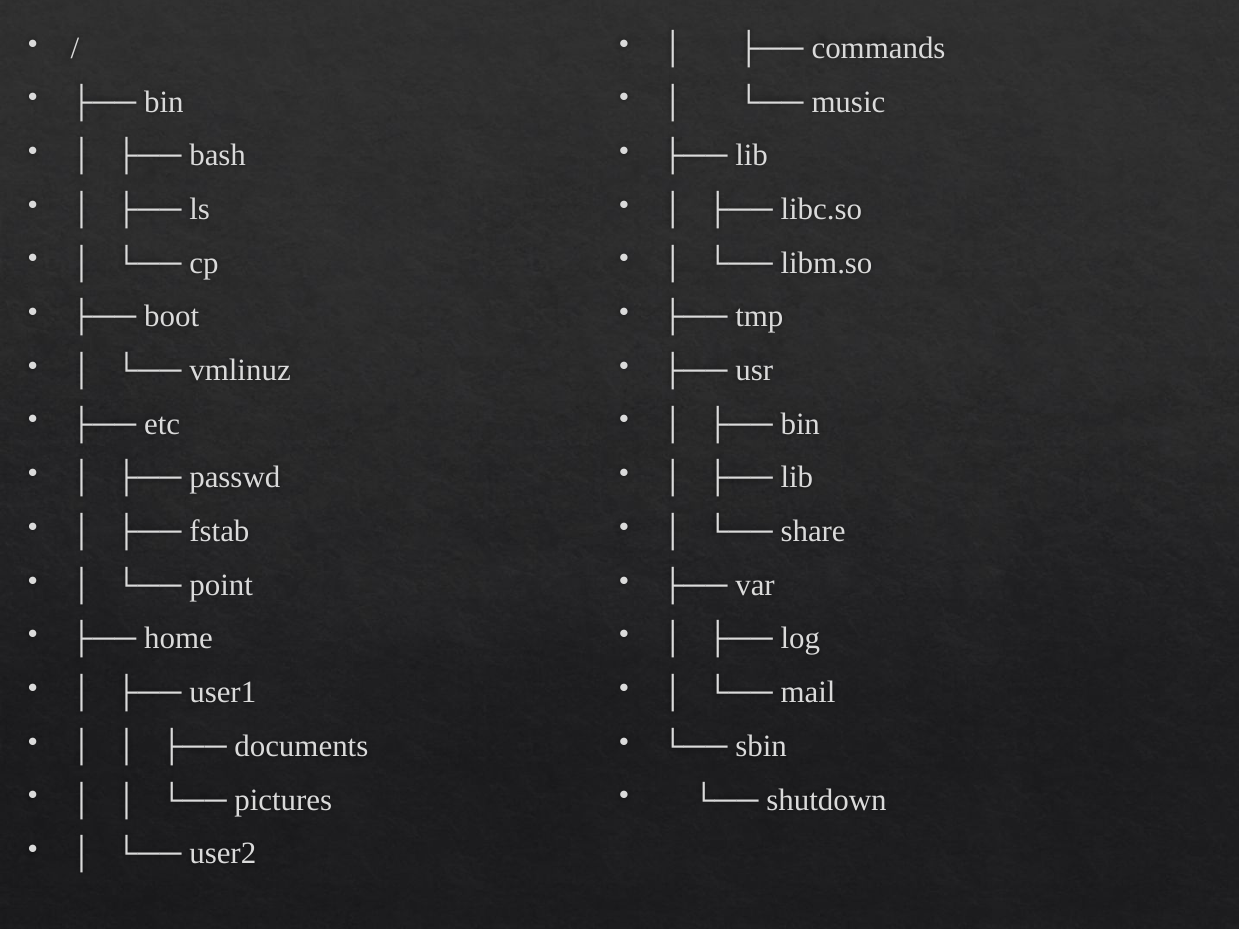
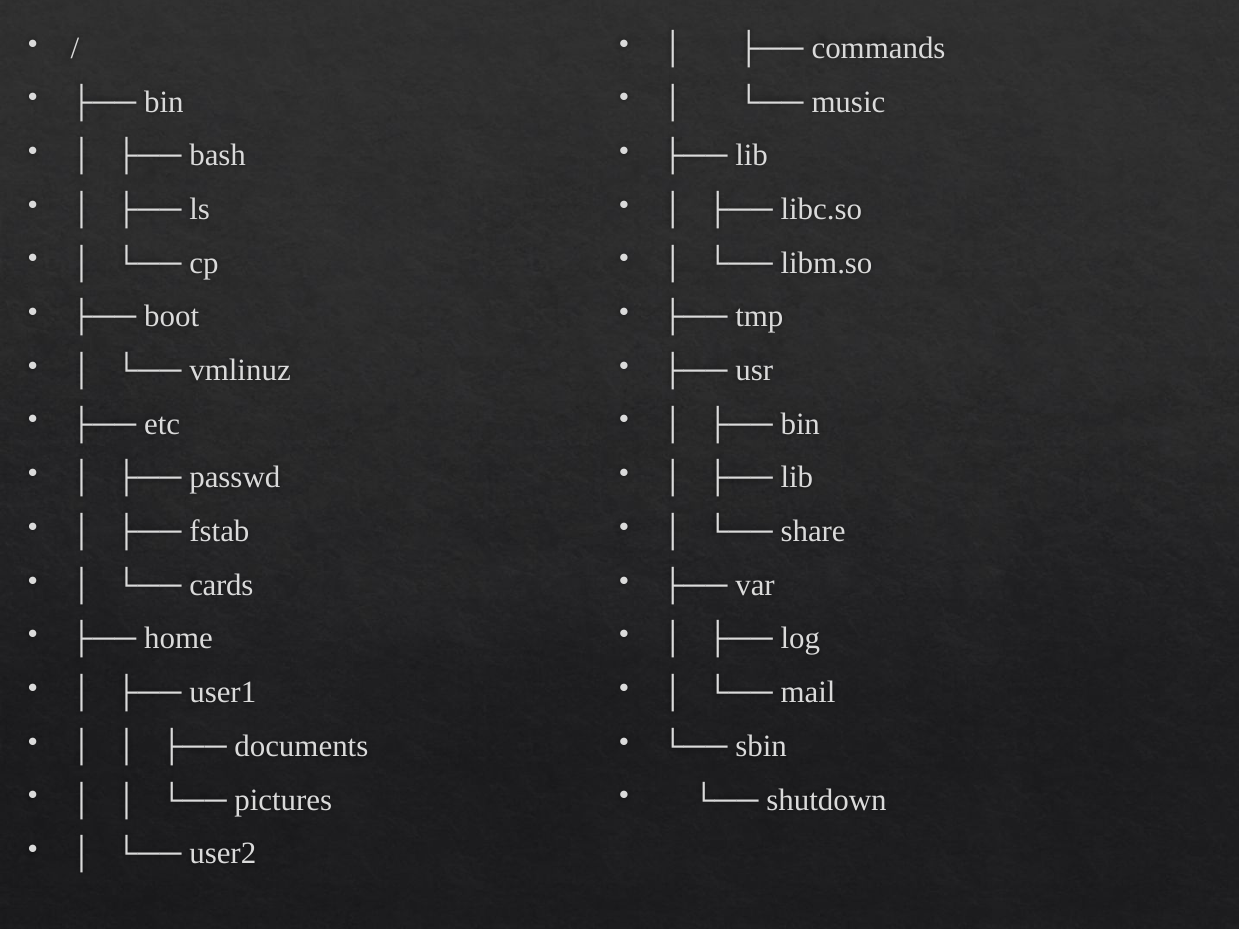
point: point -> cards
